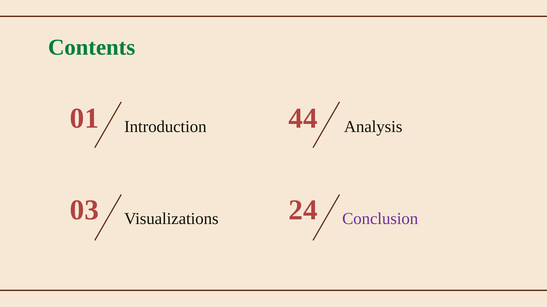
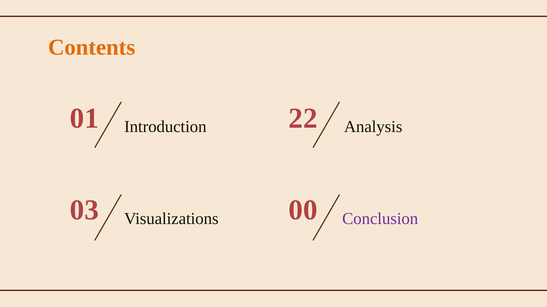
Contents colour: green -> orange
44: 44 -> 22
24: 24 -> 00
